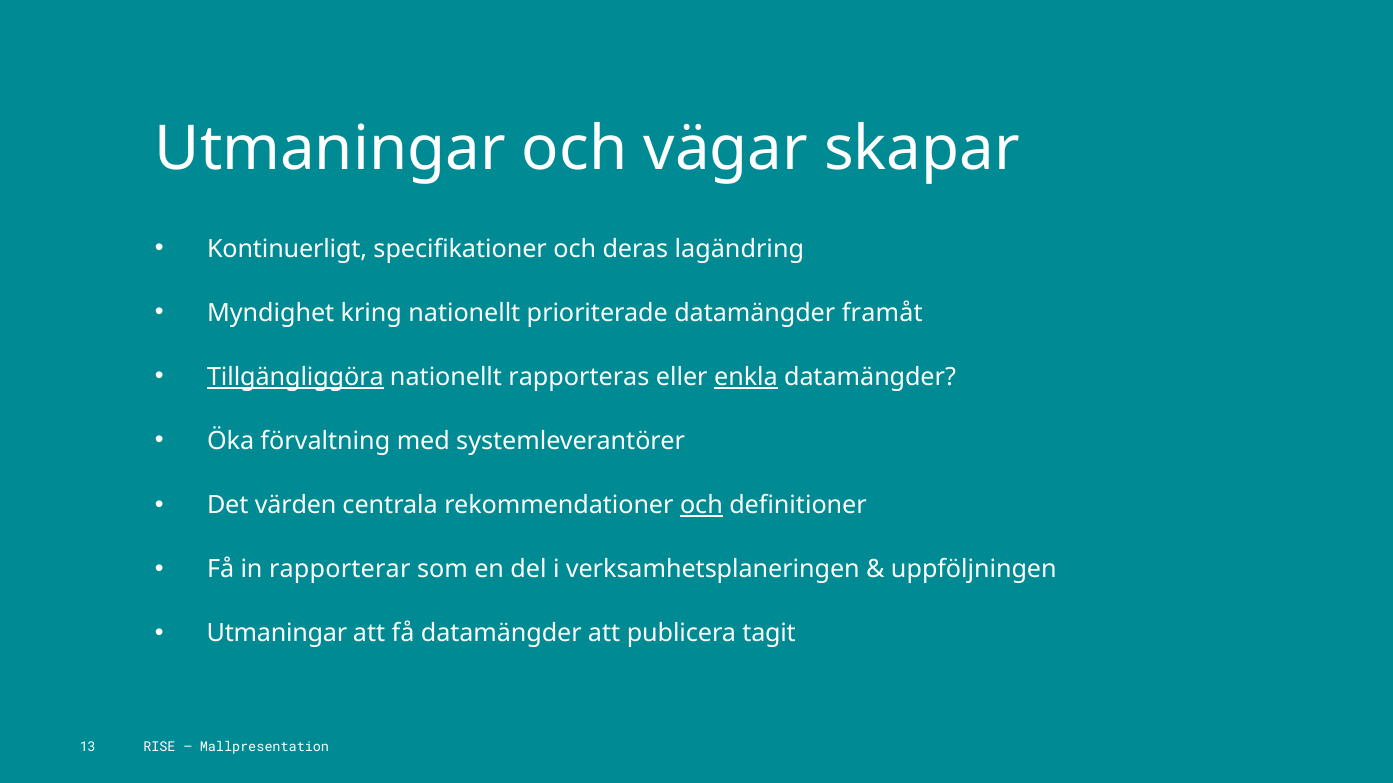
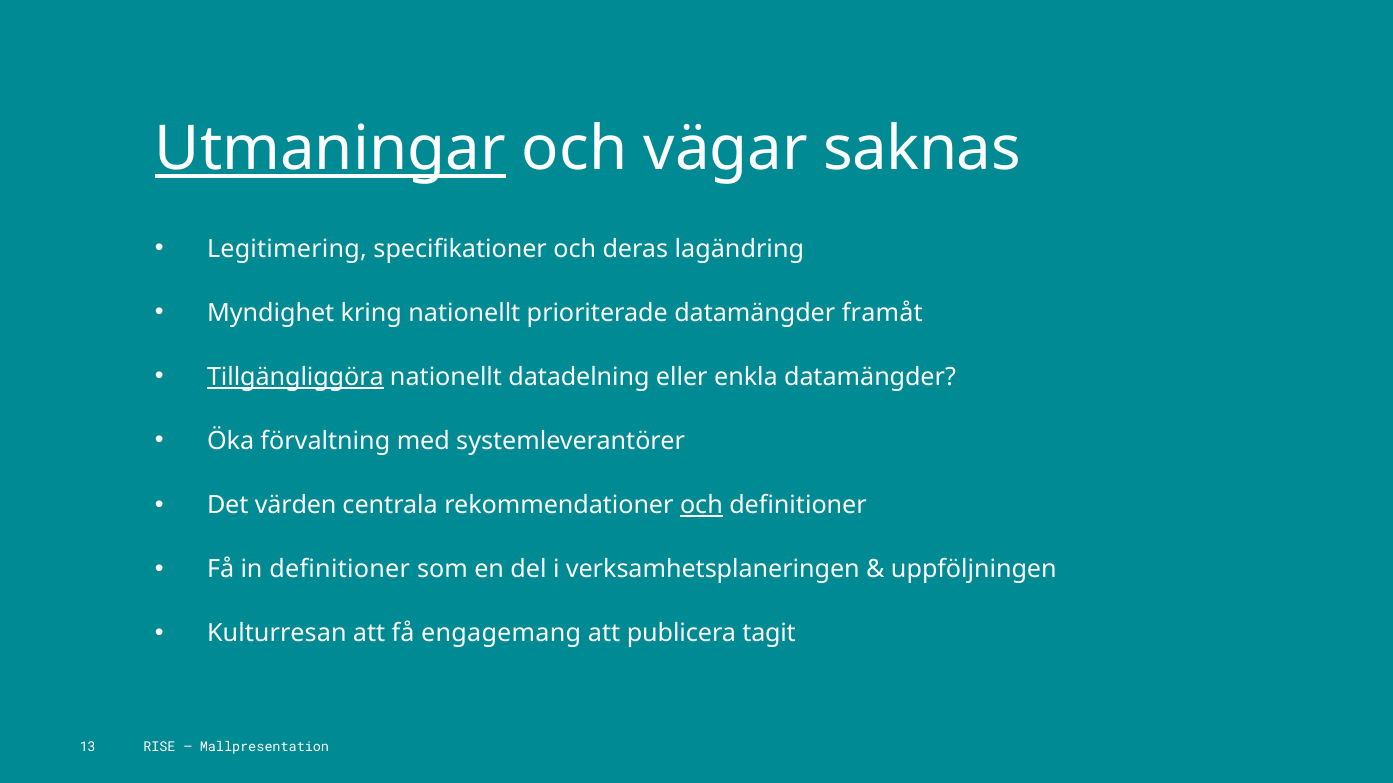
Utmaningar at (330, 149) underline: none -> present
skapar: skapar -> saknas
Kontinuerligt: Kontinuerligt -> Legitimering
rapporteras: rapporteras -> datadelning
enkla underline: present -> none
in rapporterar: rapporterar -> definitioner
Utmaningar at (277, 634): Utmaningar -> Kulturresan
få datamängder: datamängder -> engagemang
